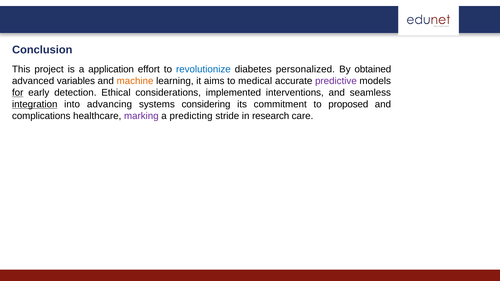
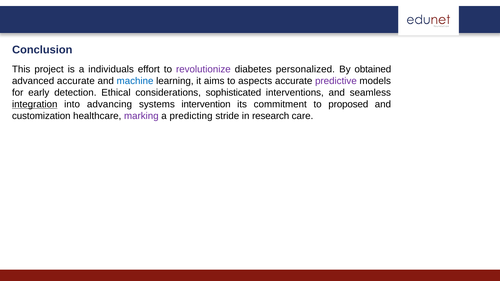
application: application -> individuals
revolutionize colour: blue -> purple
advanced variables: variables -> accurate
machine colour: orange -> blue
medical: medical -> aspects
for underline: present -> none
implemented: implemented -> sophisticated
considering: considering -> intervention
complications: complications -> customization
